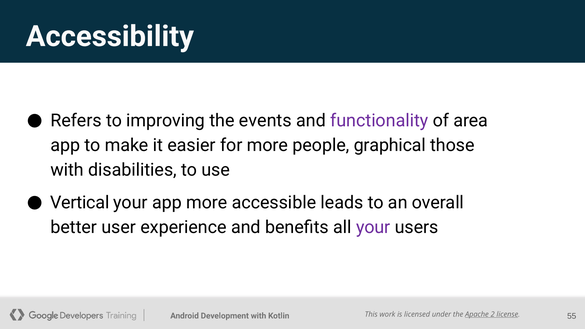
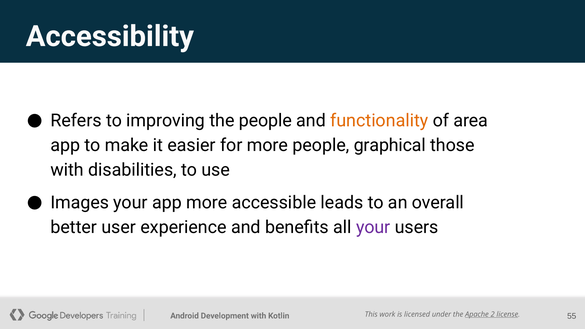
the events: events -> people
functionality colour: purple -> orange
Vertical: Vertical -> Images
